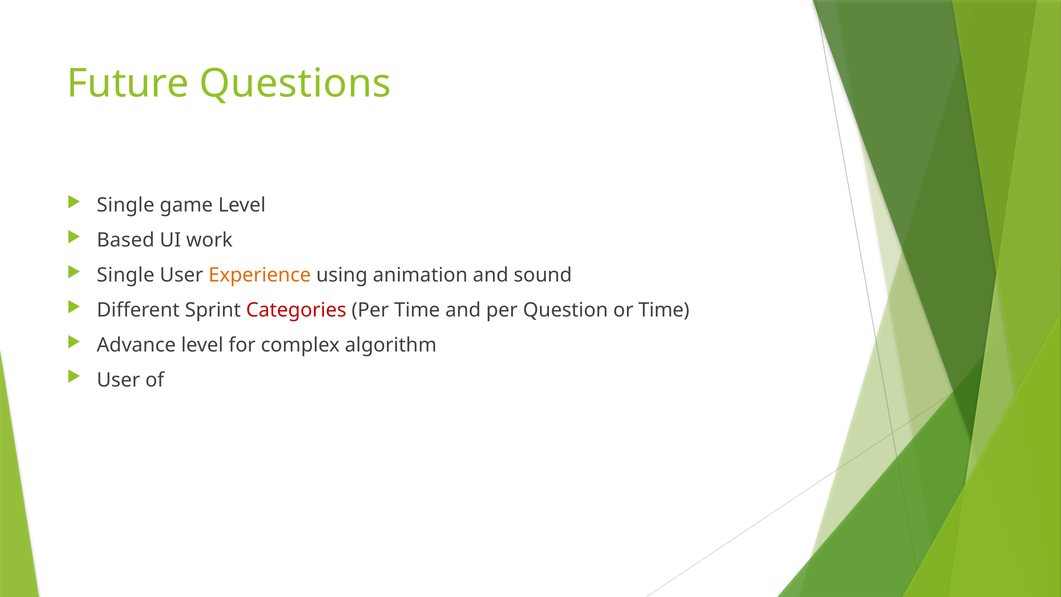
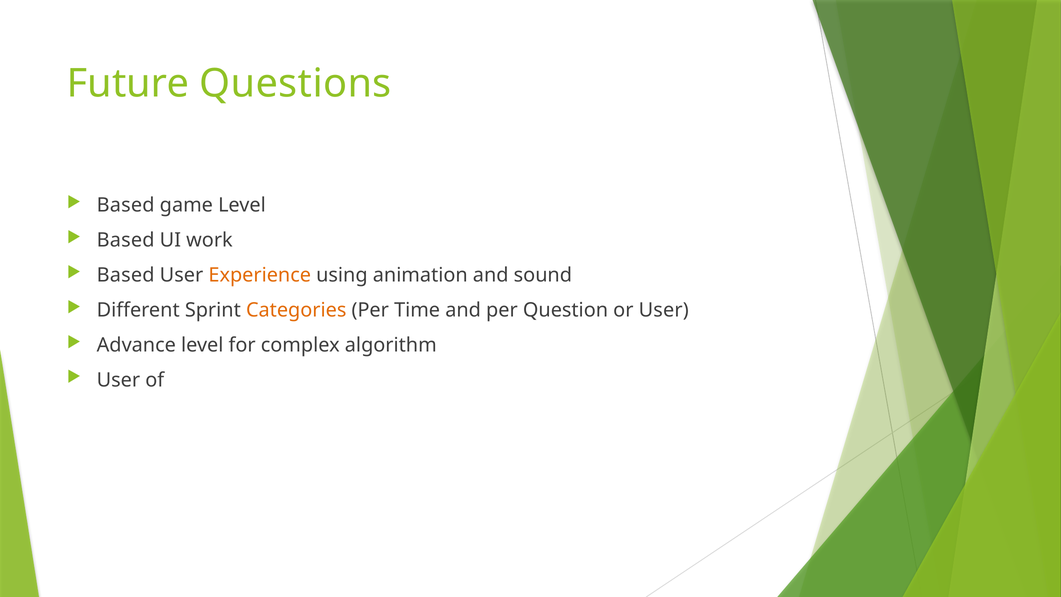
Single at (126, 205): Single -> Based
Single at (126, 275): Single -> Based
Categories colour: red -> orange
or Time: Time -> User
